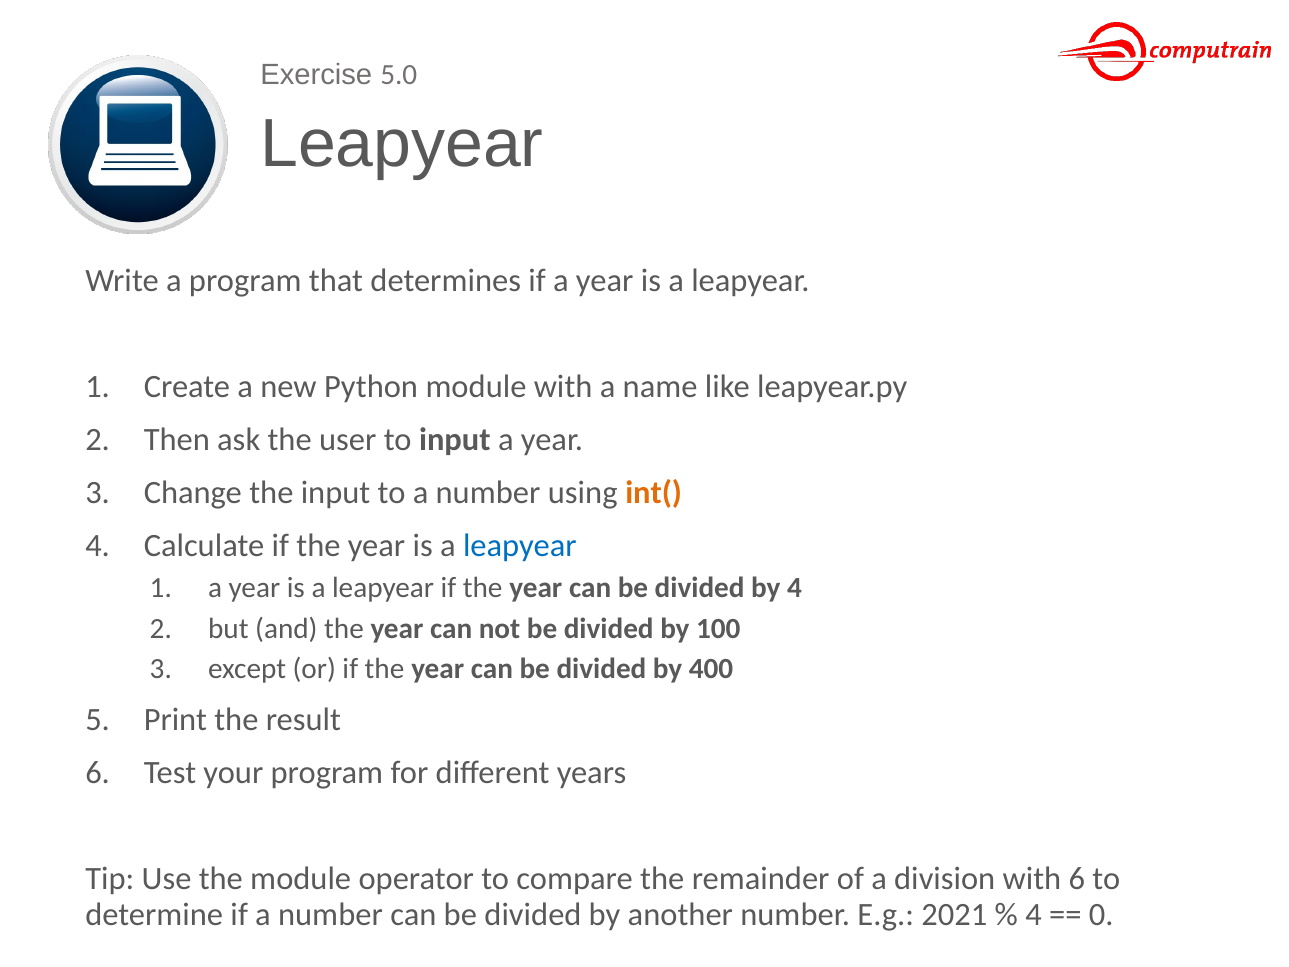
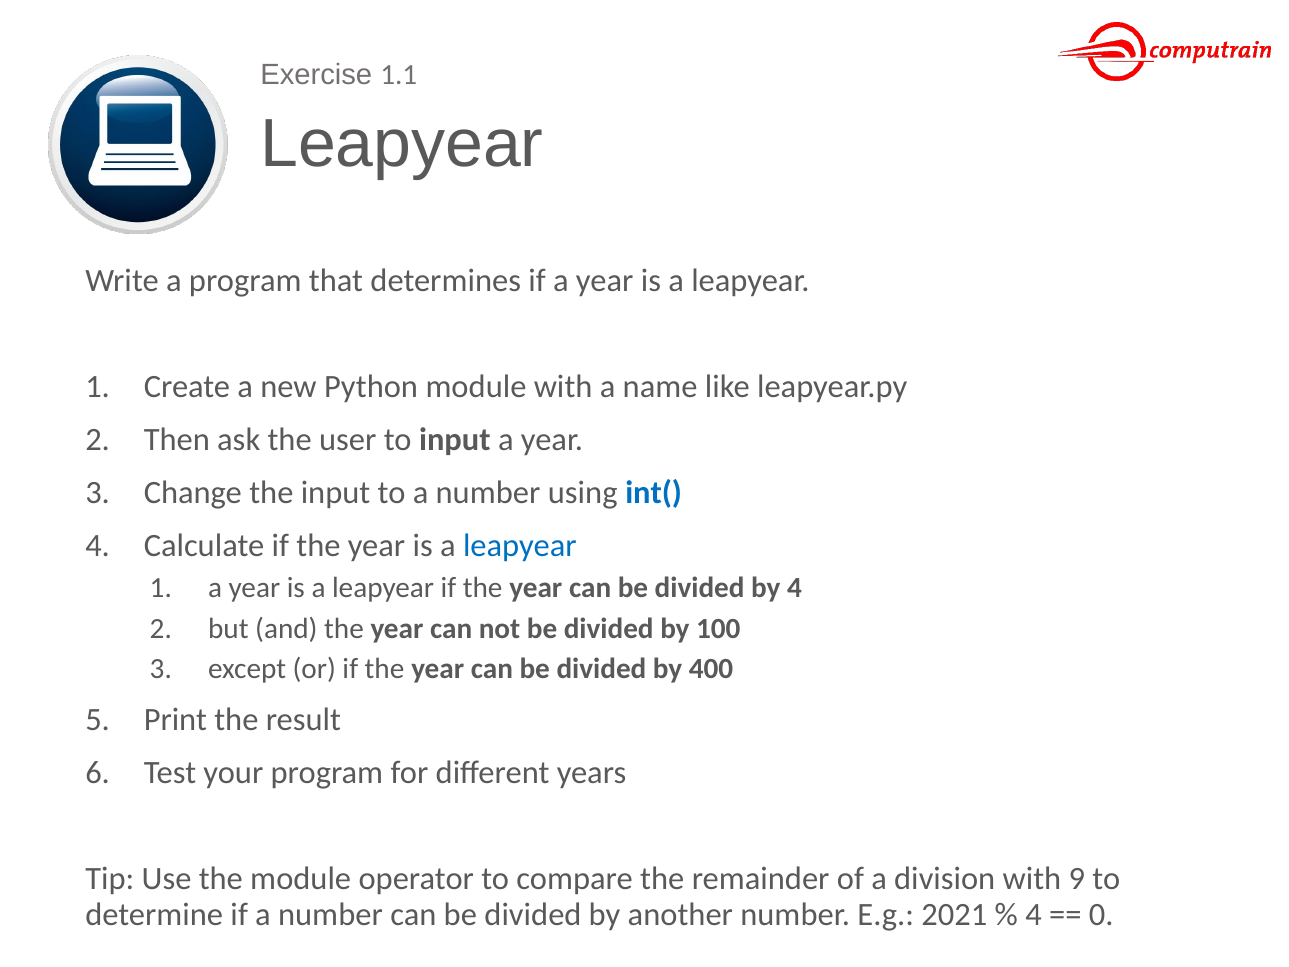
5.0: 5.0 -> 1.1
int( colour: orange -> blue
with 6: 6 -> 9
